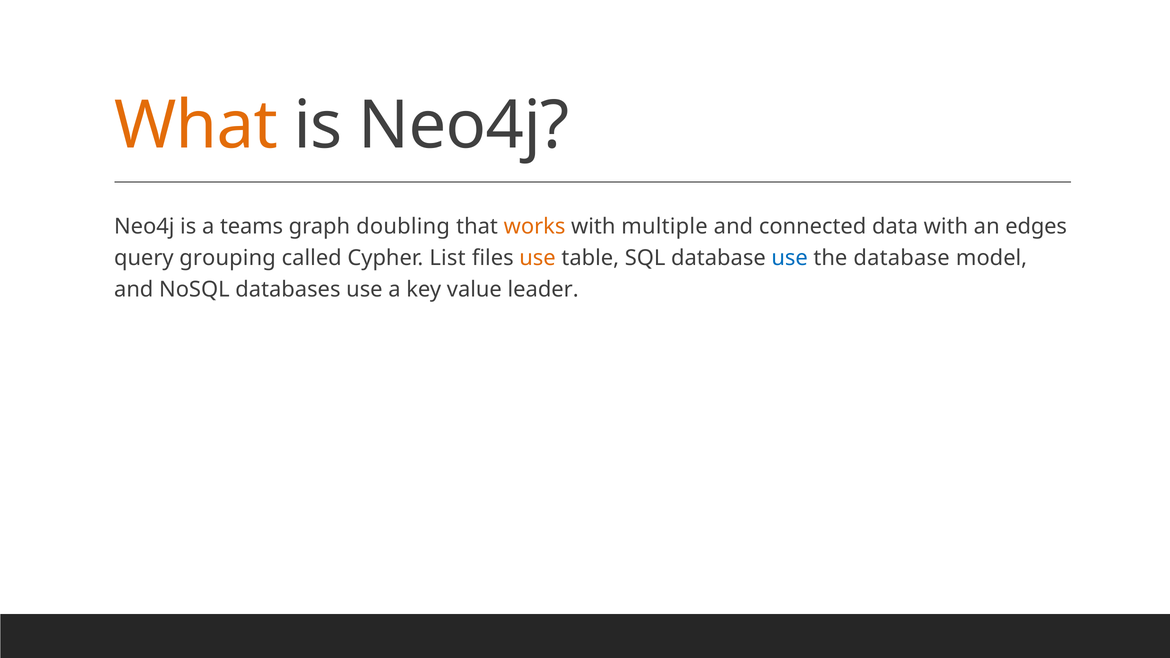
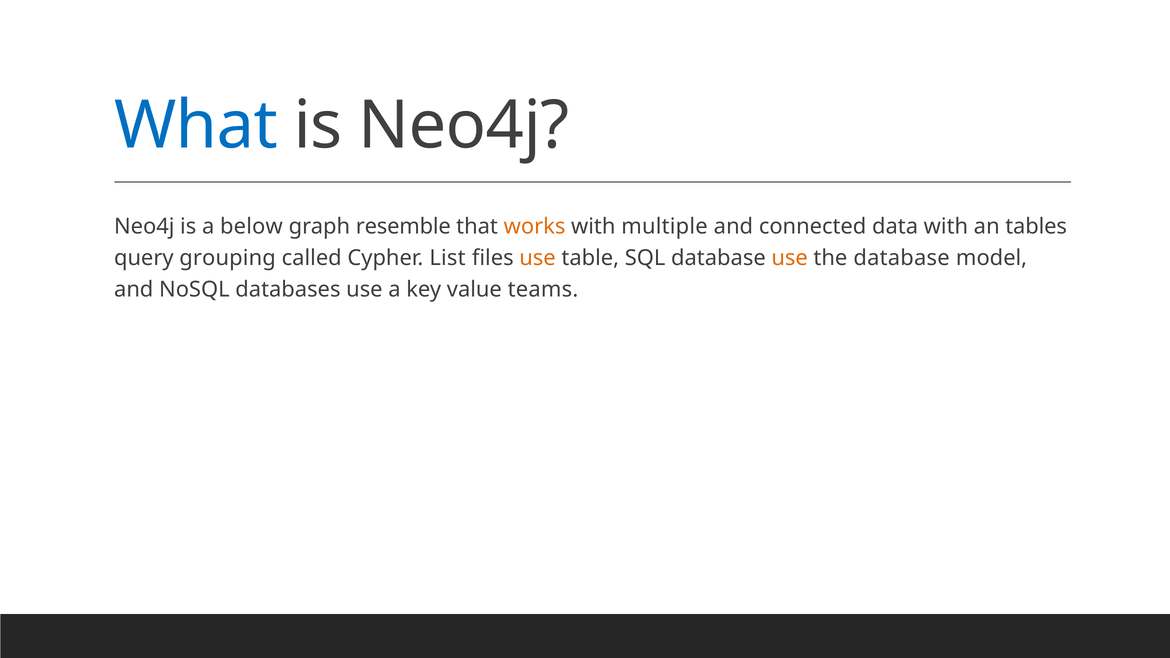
What colour: orange -> blue
teams: teams -> below
doubling: doubling -> resemble
edges: edges -> tables
use at (790, 258) colour: blue -> orange
leader: leader -> teams
